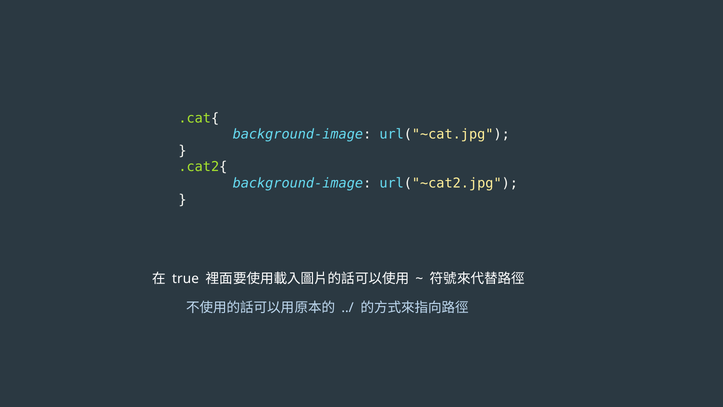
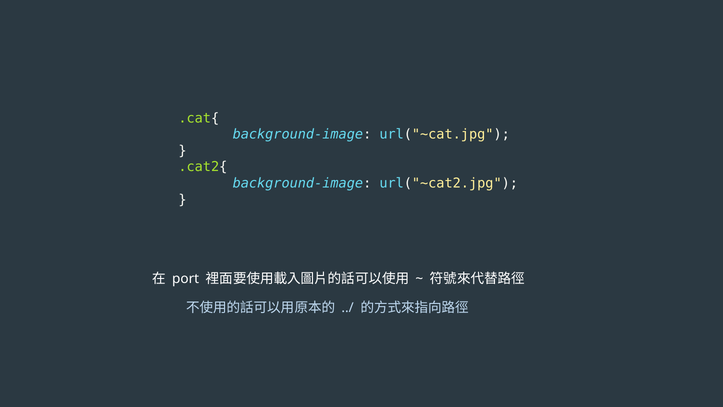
true: true -> port
